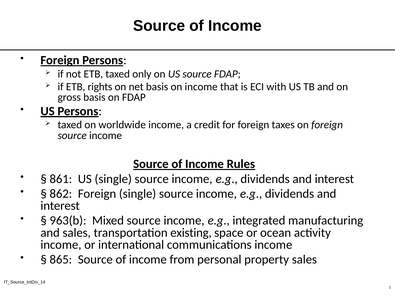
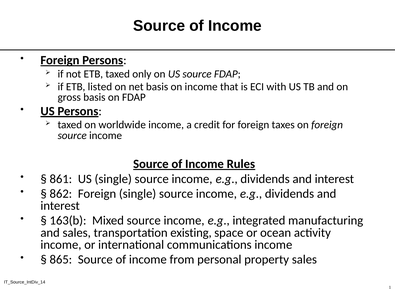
rights: rights -> listed
963(b: 963(b -> 163(b
